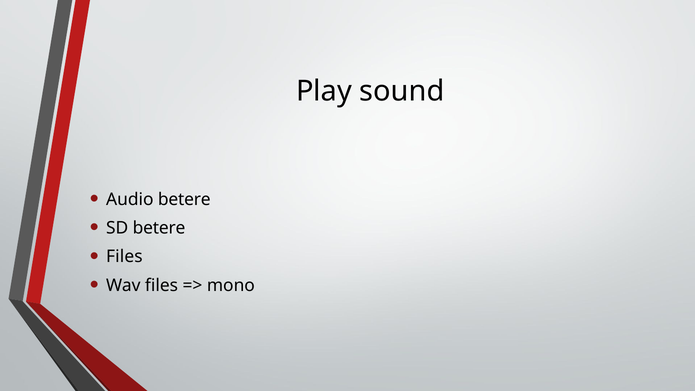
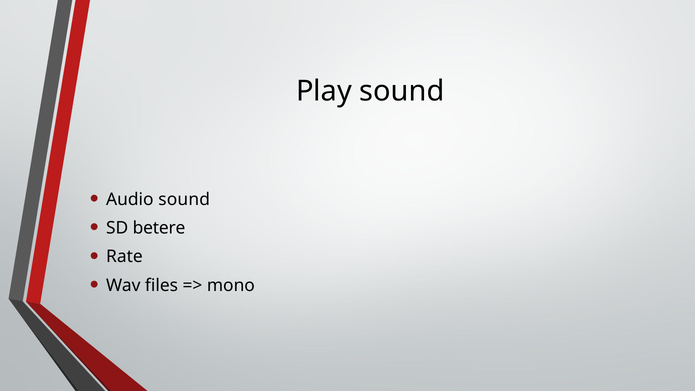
Audio betere: betere -> sound
Files at (124, 257): Files -> Rate
